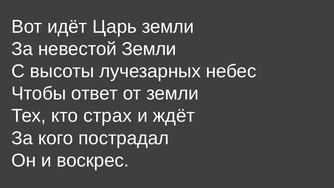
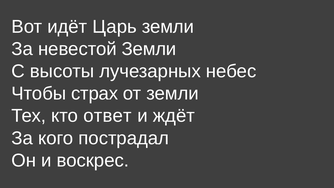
ответ: ответ -> страх
страх: страх -> ответ
